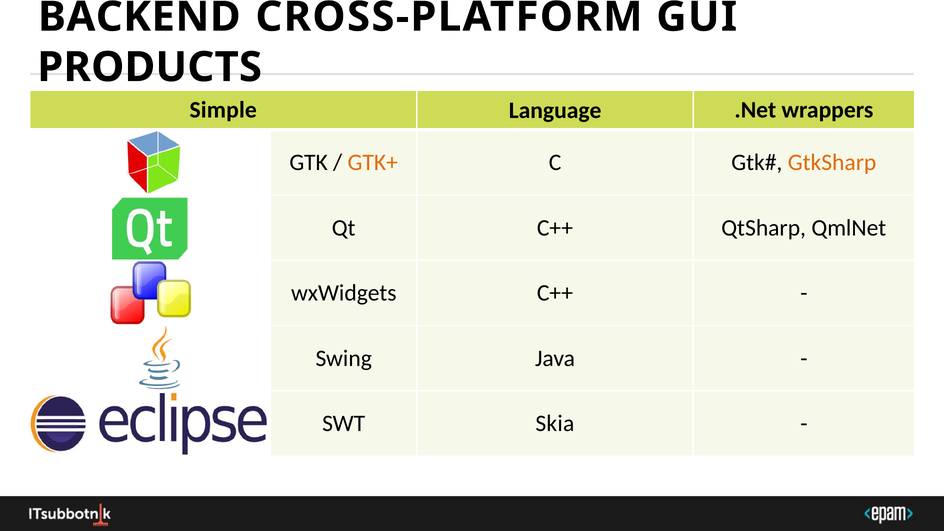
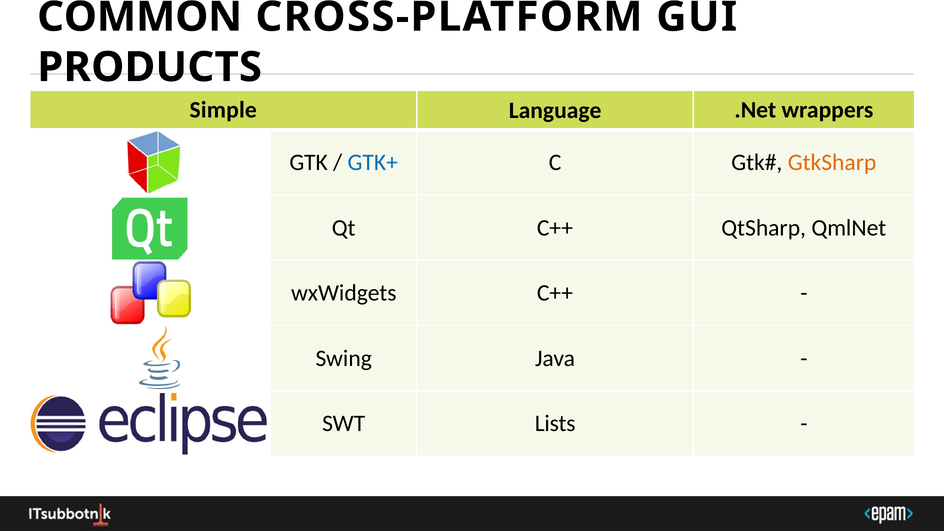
BACKEND: BACKEND -> COMMON
GTK+ colour: orange -> blue
Skia: Skia -> Lists
